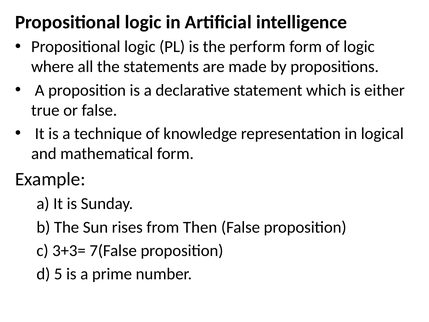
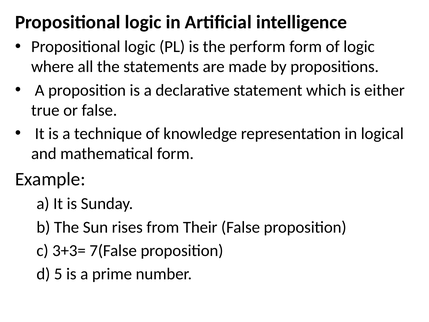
Then: Then -> Their
